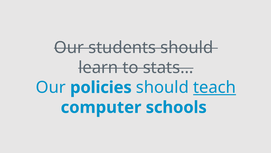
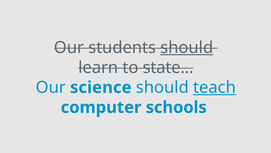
should at (187, 47) underline: none -> present
stats…: stats… -> state…
policies: policies -> science
